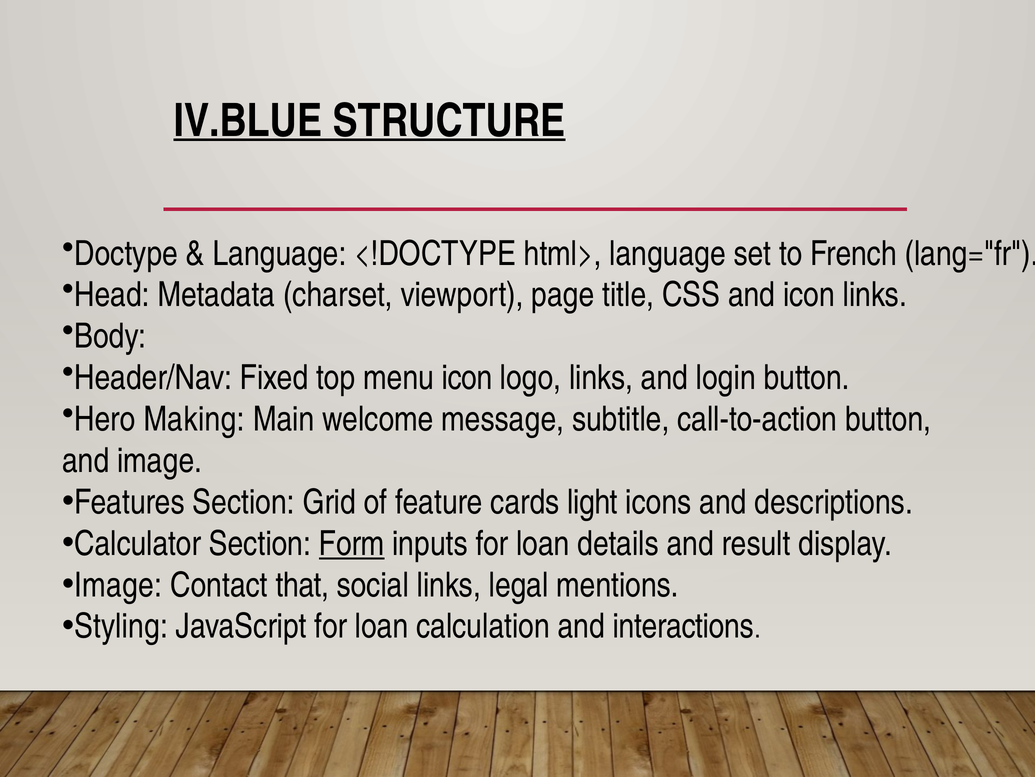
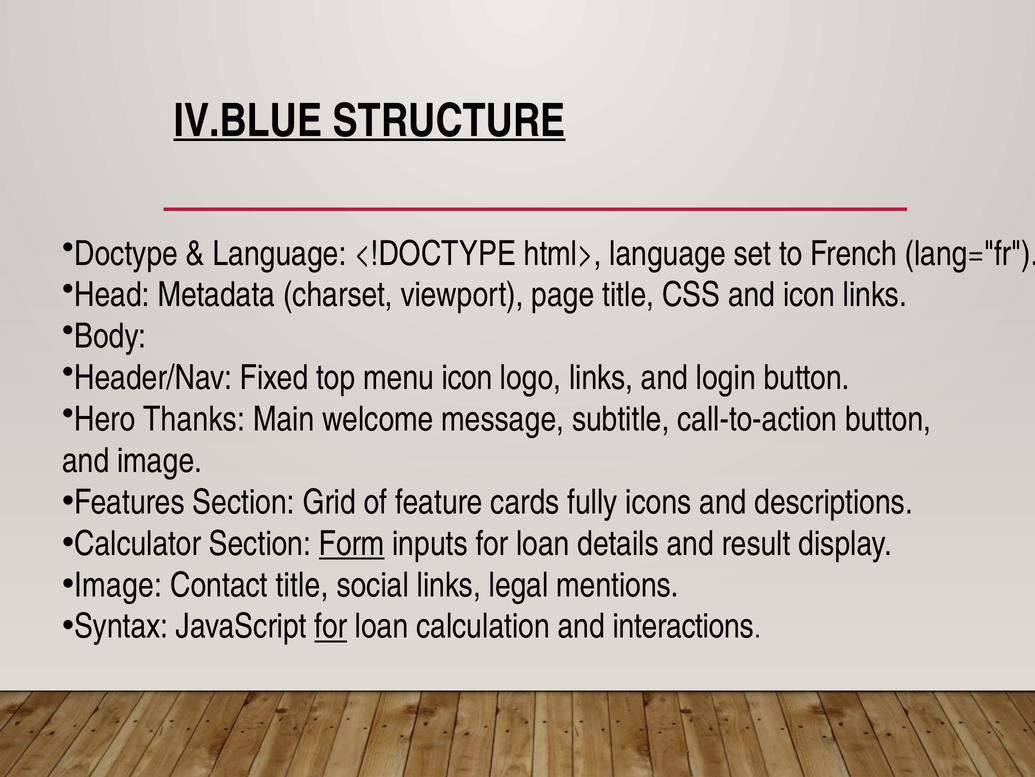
Making: Making -> Thanks
light: light -> fully
Contact that: that -> title
Styling: Styling -> Syntax
for at (331, 626) underline: none -> present
